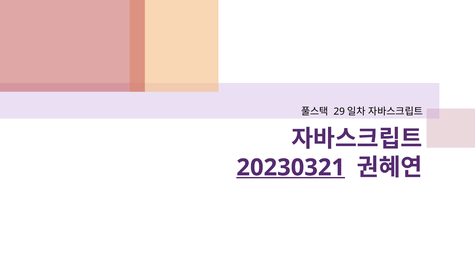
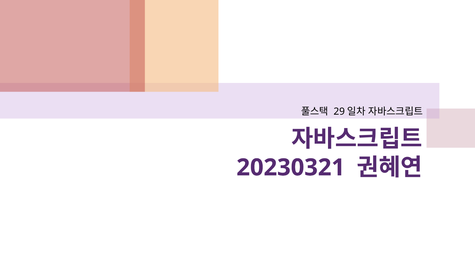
20230321 underline: present -> none
